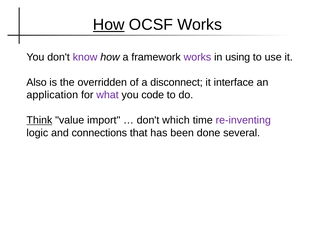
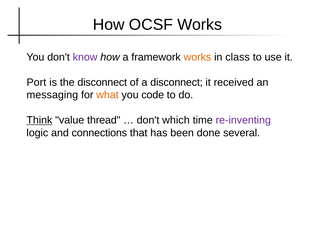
How at (109, 25) underline: present -> none
works at (197, 57) colour: purple -> orange
using: using -> class
Also: Also -> Port
the overridden: overridden -> disconnect
interface: interface -> received
application: application -> messaging
what colour: purple -> orange
import: import -> thread
